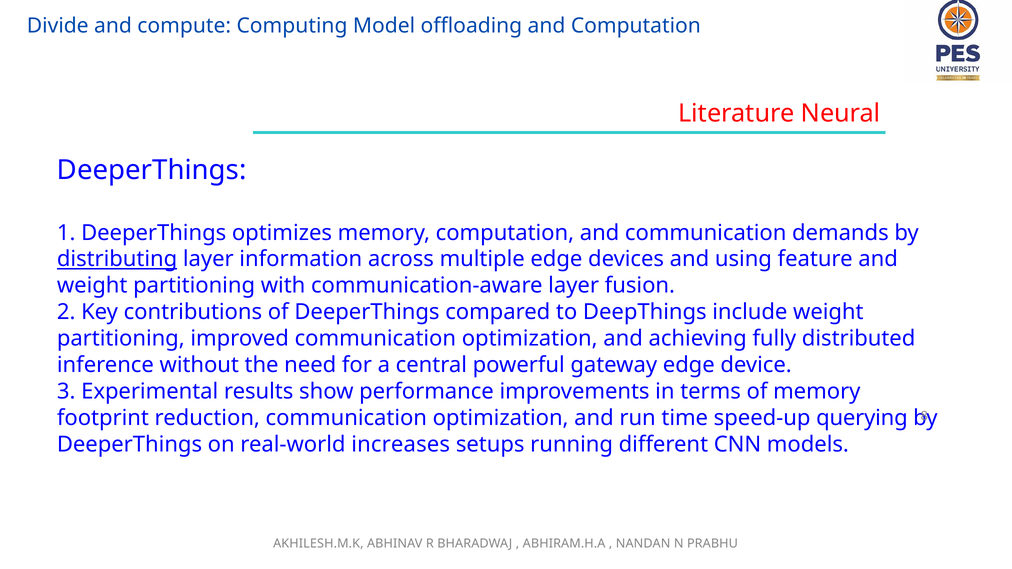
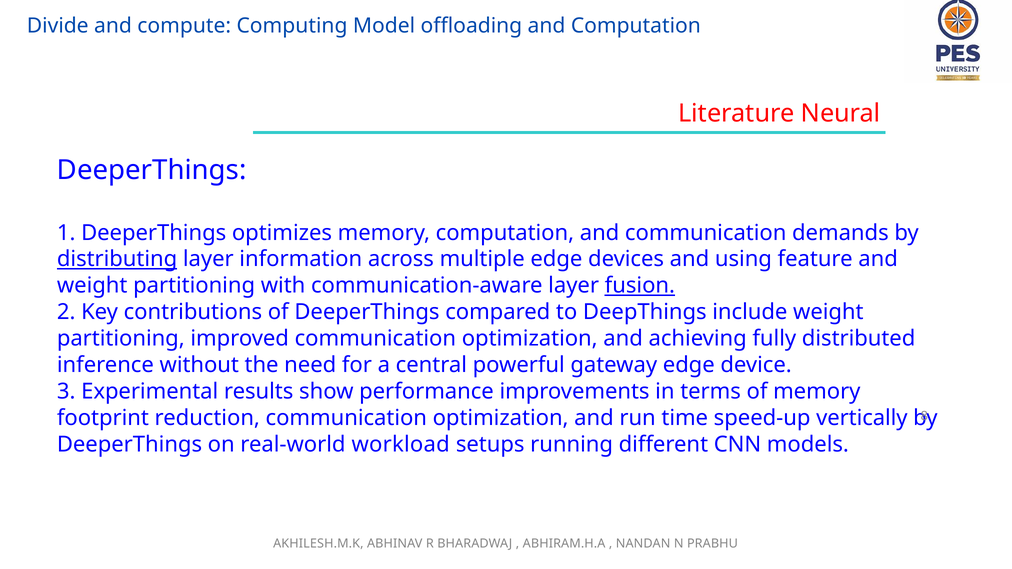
fusion underline: none -> present
querying: querying -> vertically
increases: increases -> workload
